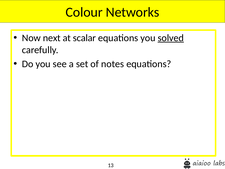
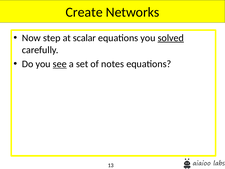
Colour: Colour -> Create
next: next -> step
see underline: none -> present
